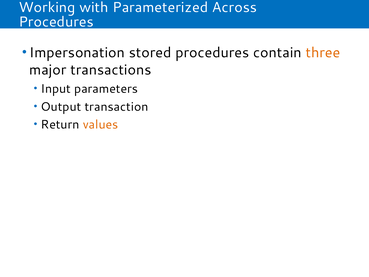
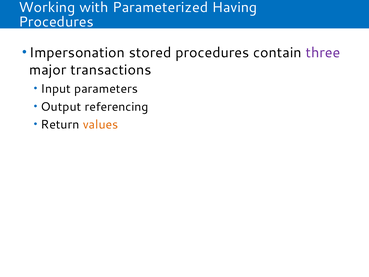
Across: Across -> Having
three colour: orange -> purple
transaction: transaction -> referencing
